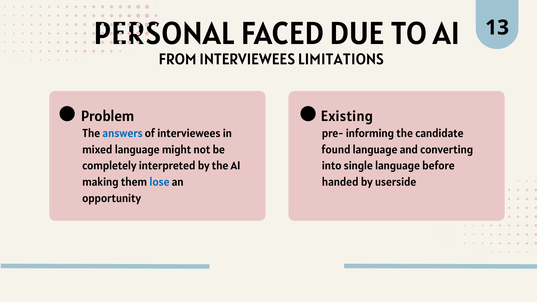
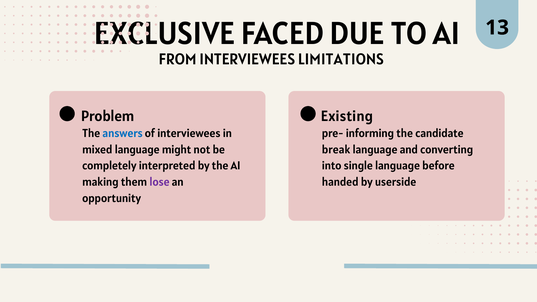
PERSONAL: PERSONAL -> EXCLUSIVE
found: found -> break
lose colour: blue -> purple
